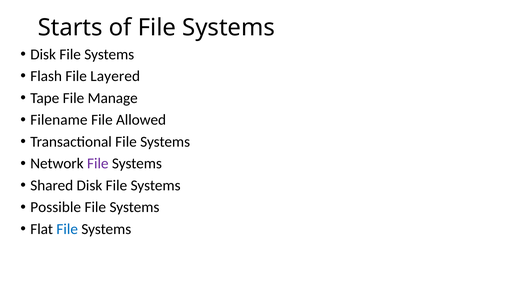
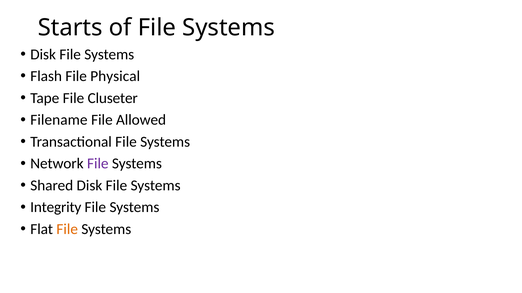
Layered: Layered -> Physical
Manage: Manage -> Cluseter
Possible: Possible -> Integrity
File at (67, 230) colour: blue -> orange
